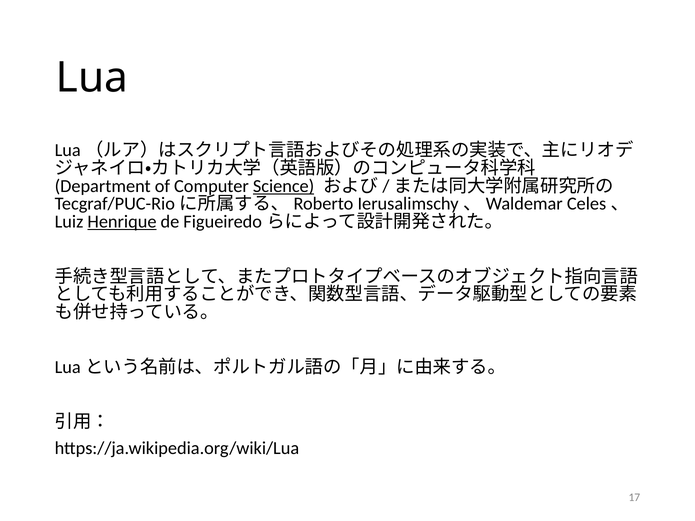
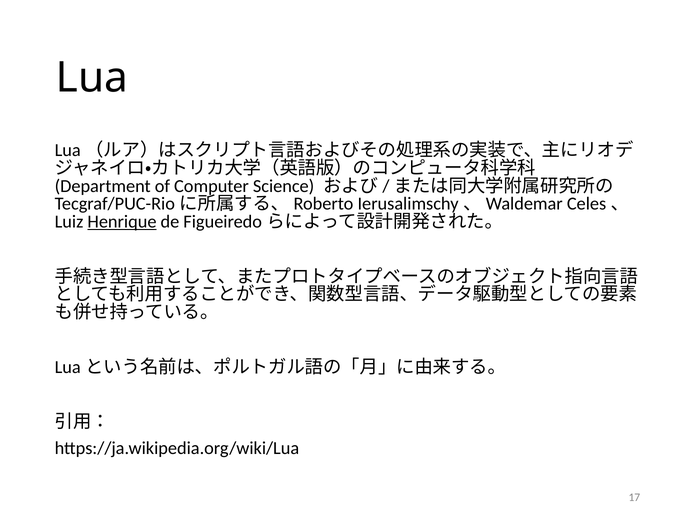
Science underline: present -> none
